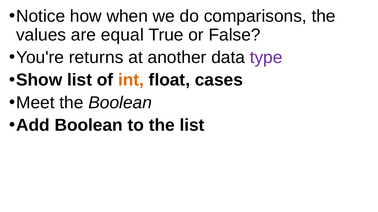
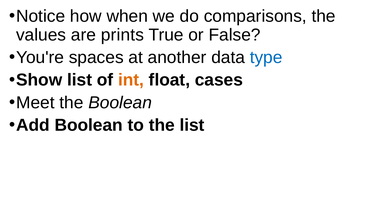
equal: equal -> prints
returns: returns -> spaces
type colour: purple -> blue
